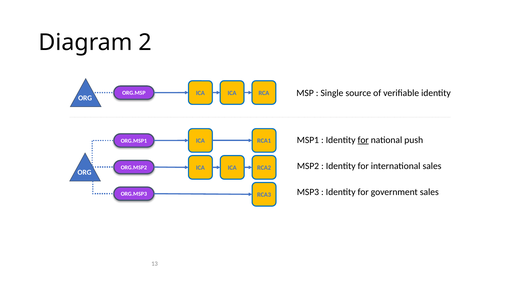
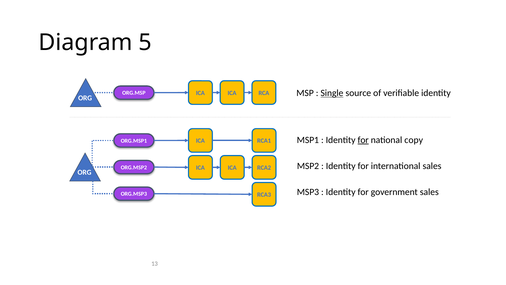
2: 2 -> 5
Single underline: none -> present
push: push -> copy
